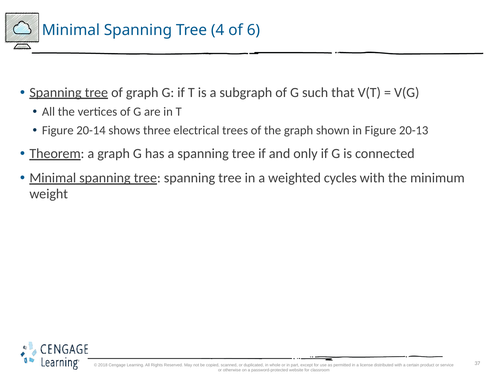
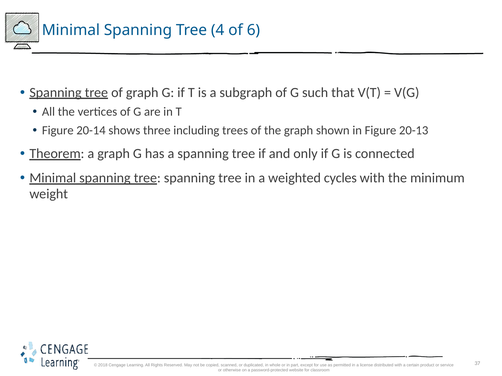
electrical: electrical -> including
